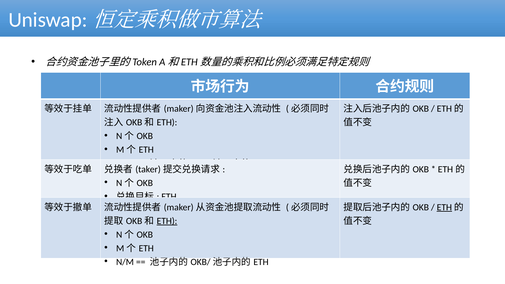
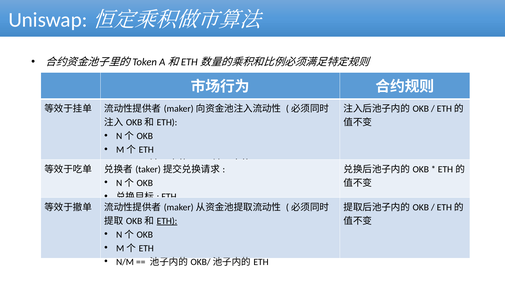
ETH at (444, 207) underline: present -> none
